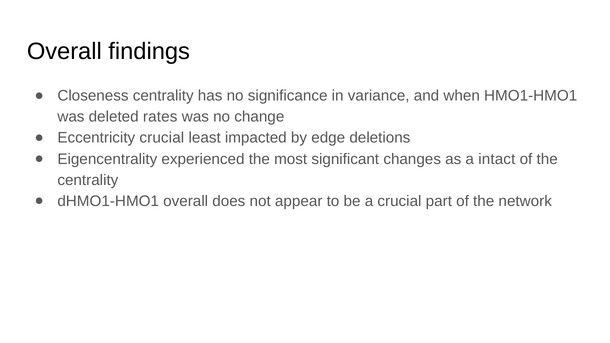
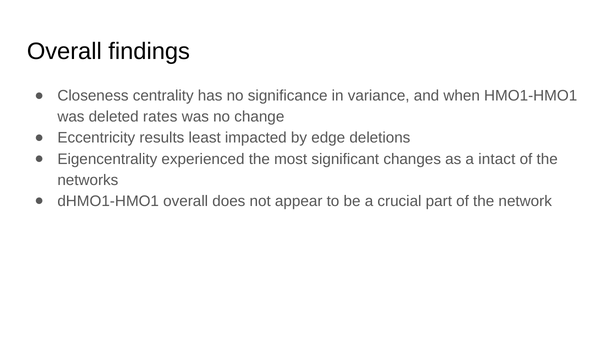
Eccentricity crucial: crucial -> results
centrality at (88, 180): centrality -> networks
